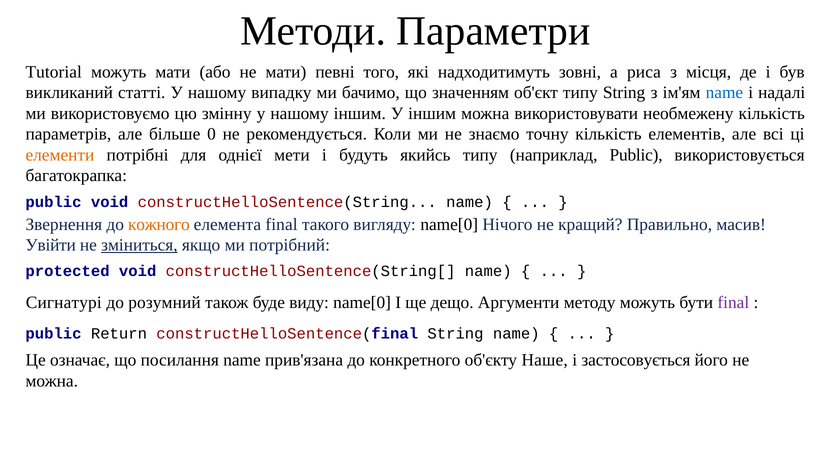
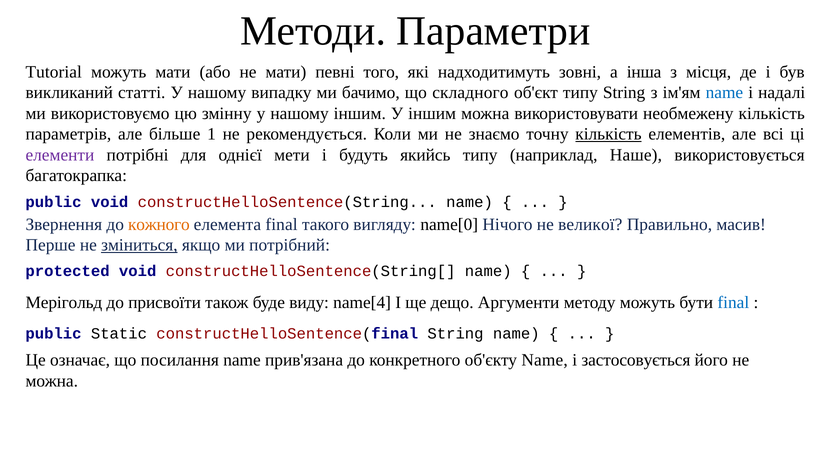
риса: риса -> інша
значенням: значенням -> складного
0: 0 -> 1
кількість at (608, 134) underline: none -> present
елементи colour: orange -> purple
наприклад Public: Public -> Наше
кращий: кращий -> великої
Увійти: Увійти -> Перше
Сигнатурі: Сигнатурі -> Мерігольд
розумний: розумний -> присвоїти
виду name[0: name[0 -> name[4
final at (733, 303) colour: purple -> blue
Return: Return -> Static
об'єкту Наше: Наше -> Name
